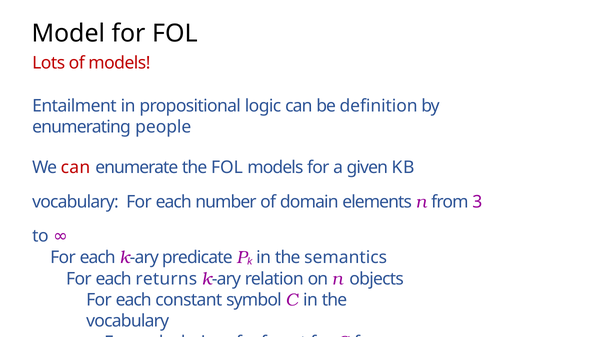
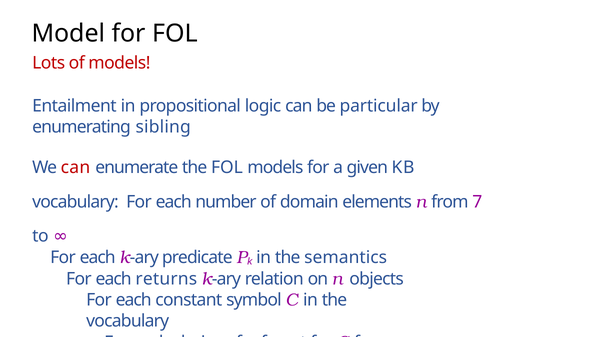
definition: definition -> particular
people: people -> sibling
3: 3 -> 7
